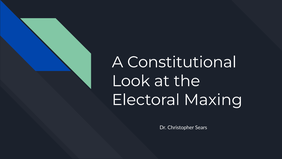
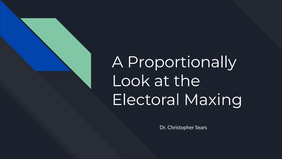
Constitutional: Constitutional -> Proportionally
